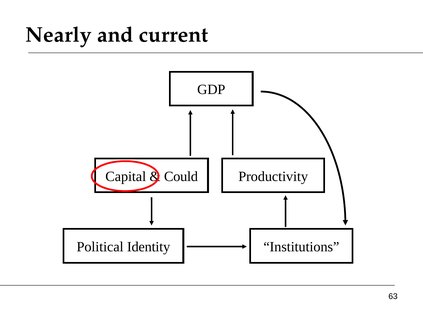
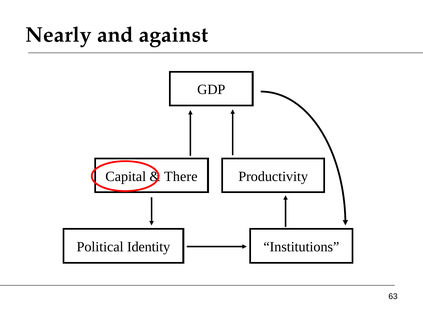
current: current -> against
Could: Could -> There
